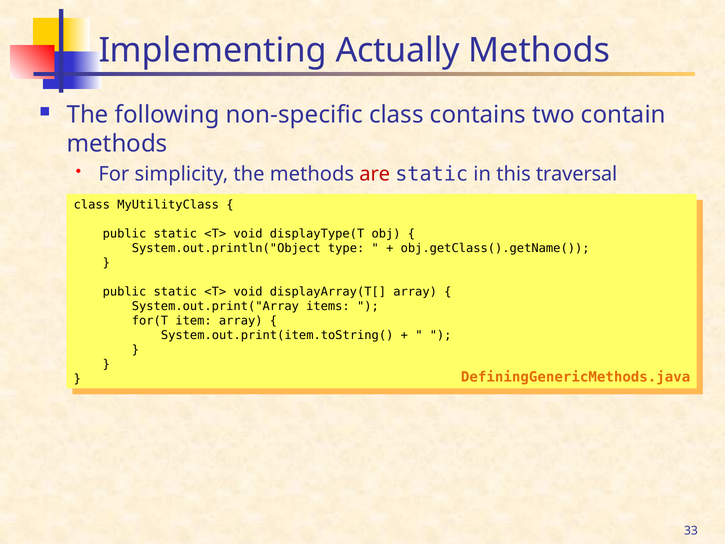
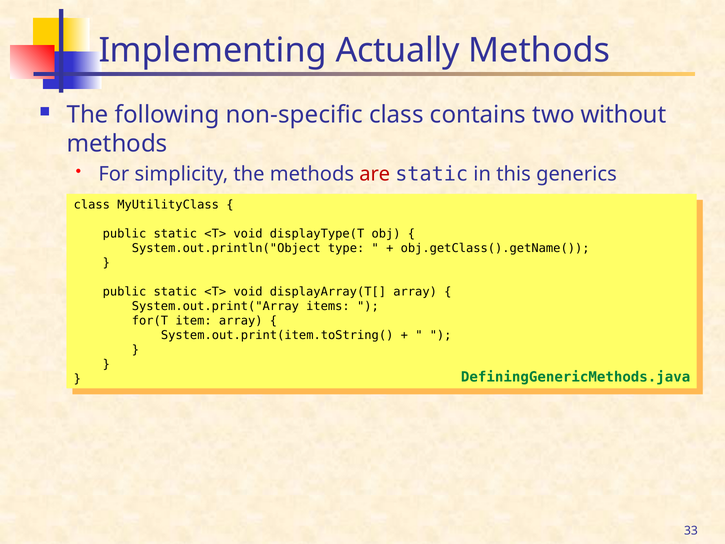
contain: contain -> without
traversal: traversal -> generics
DefiningGenericMethods.java colour: orange -> green
